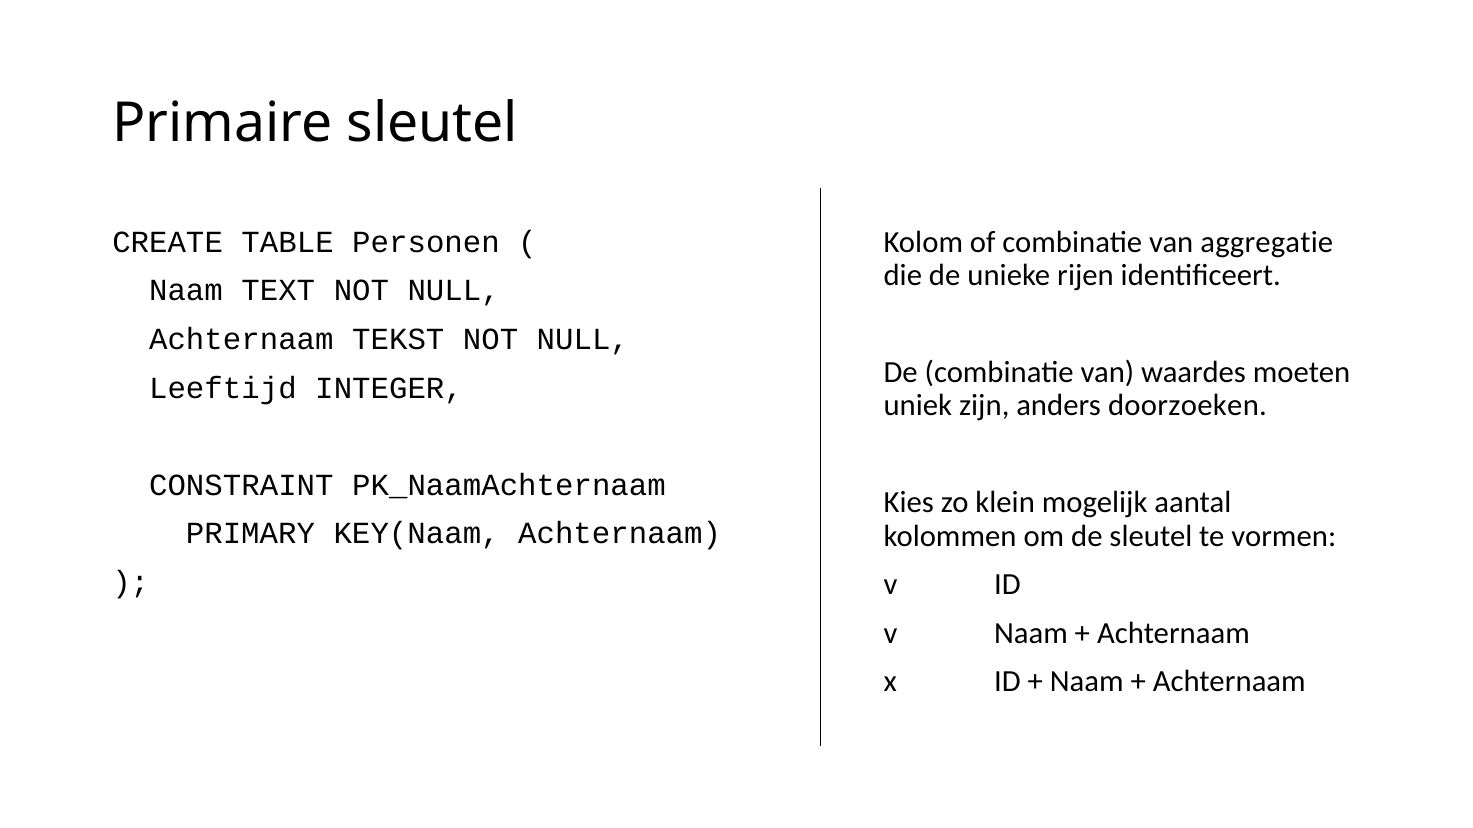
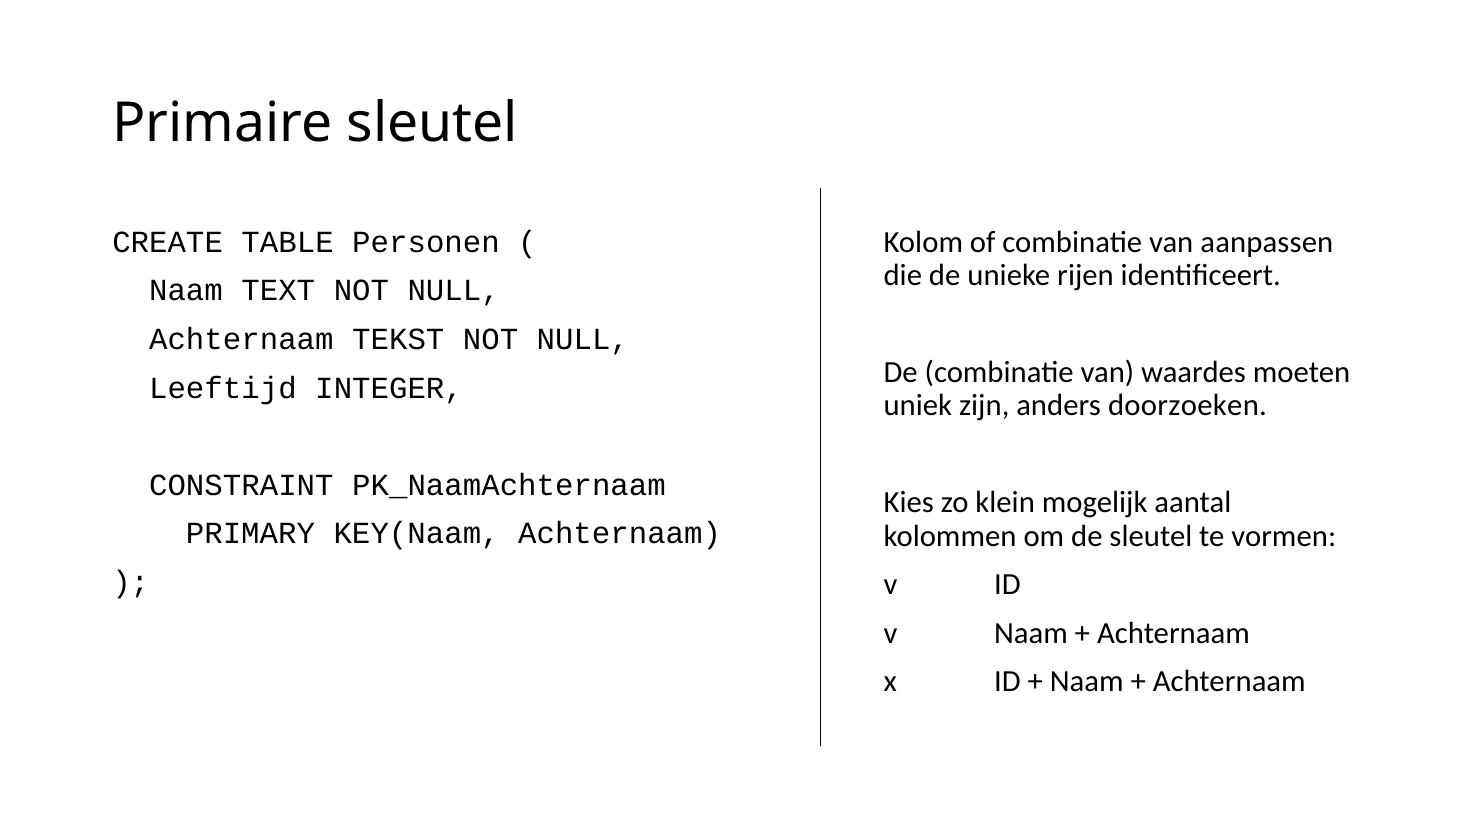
aggregatie: aggregatie -> aanpassen
